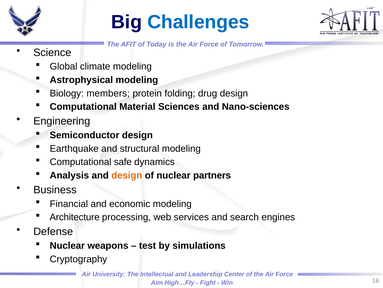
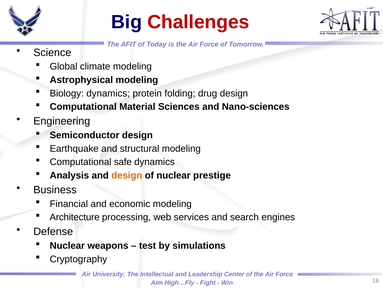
Challenges colour: blue -> red
Biology members: members -> dynamics
partners: partners -> prestige
